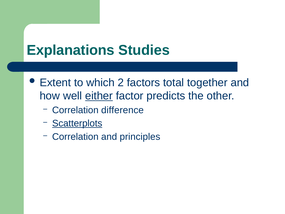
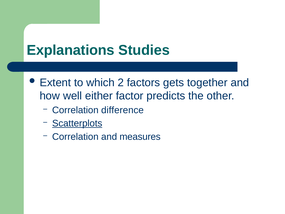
total: total -> gets
either underline: present -> none
principles: principles -> measures
